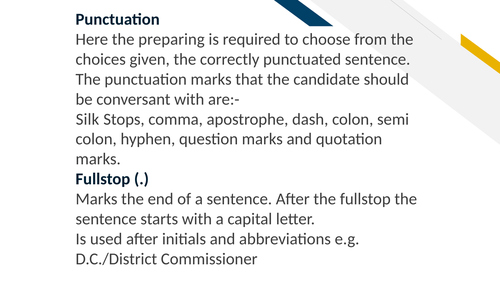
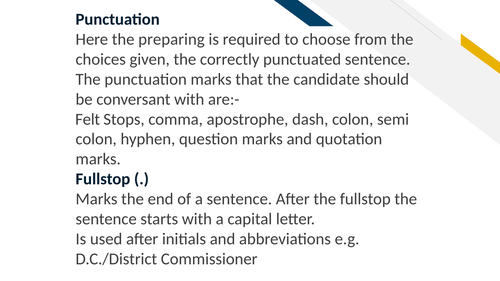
Silk: Silk -> Felt
